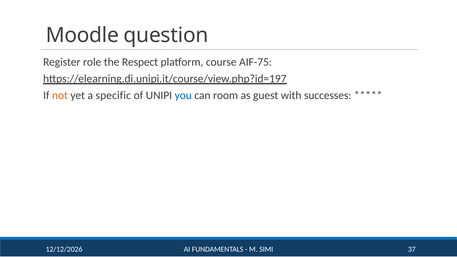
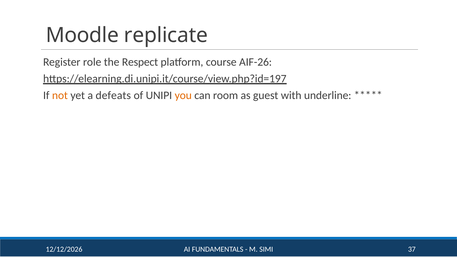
question: question -> replicate
AIF-75: AIF-75 -> AIF-26
specific: specific -> defeats
you colour: blue -> orange
successes: successes -> underline
